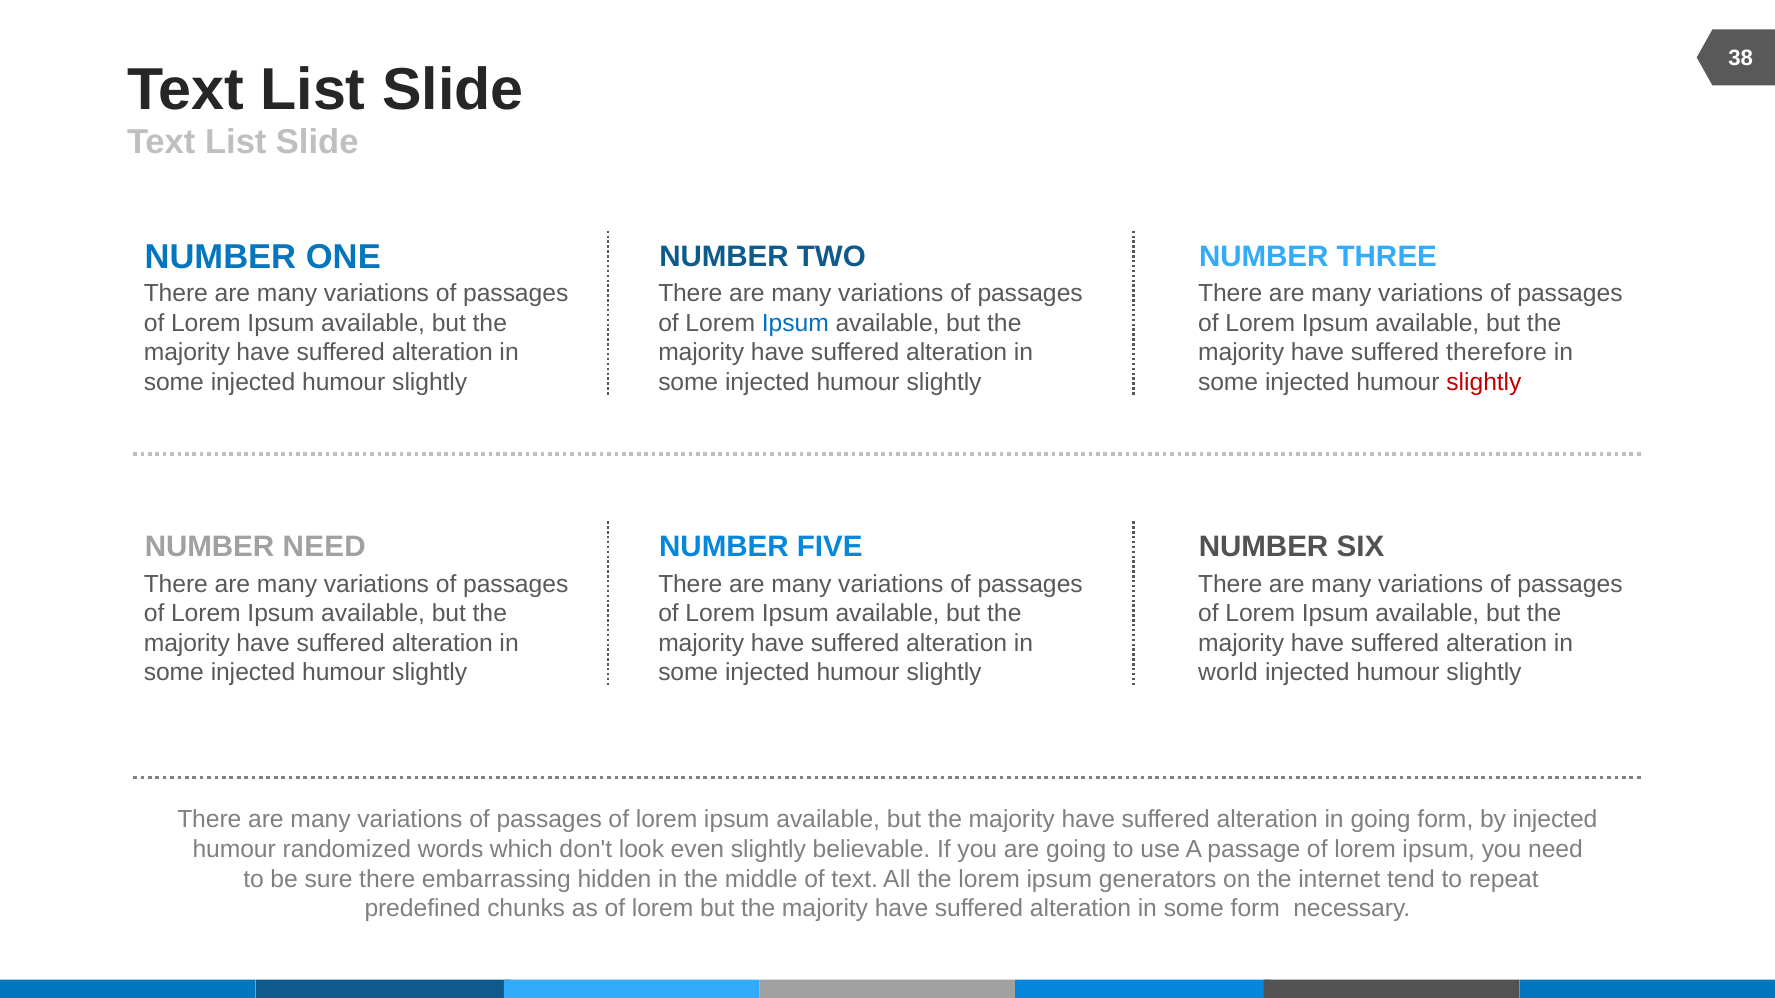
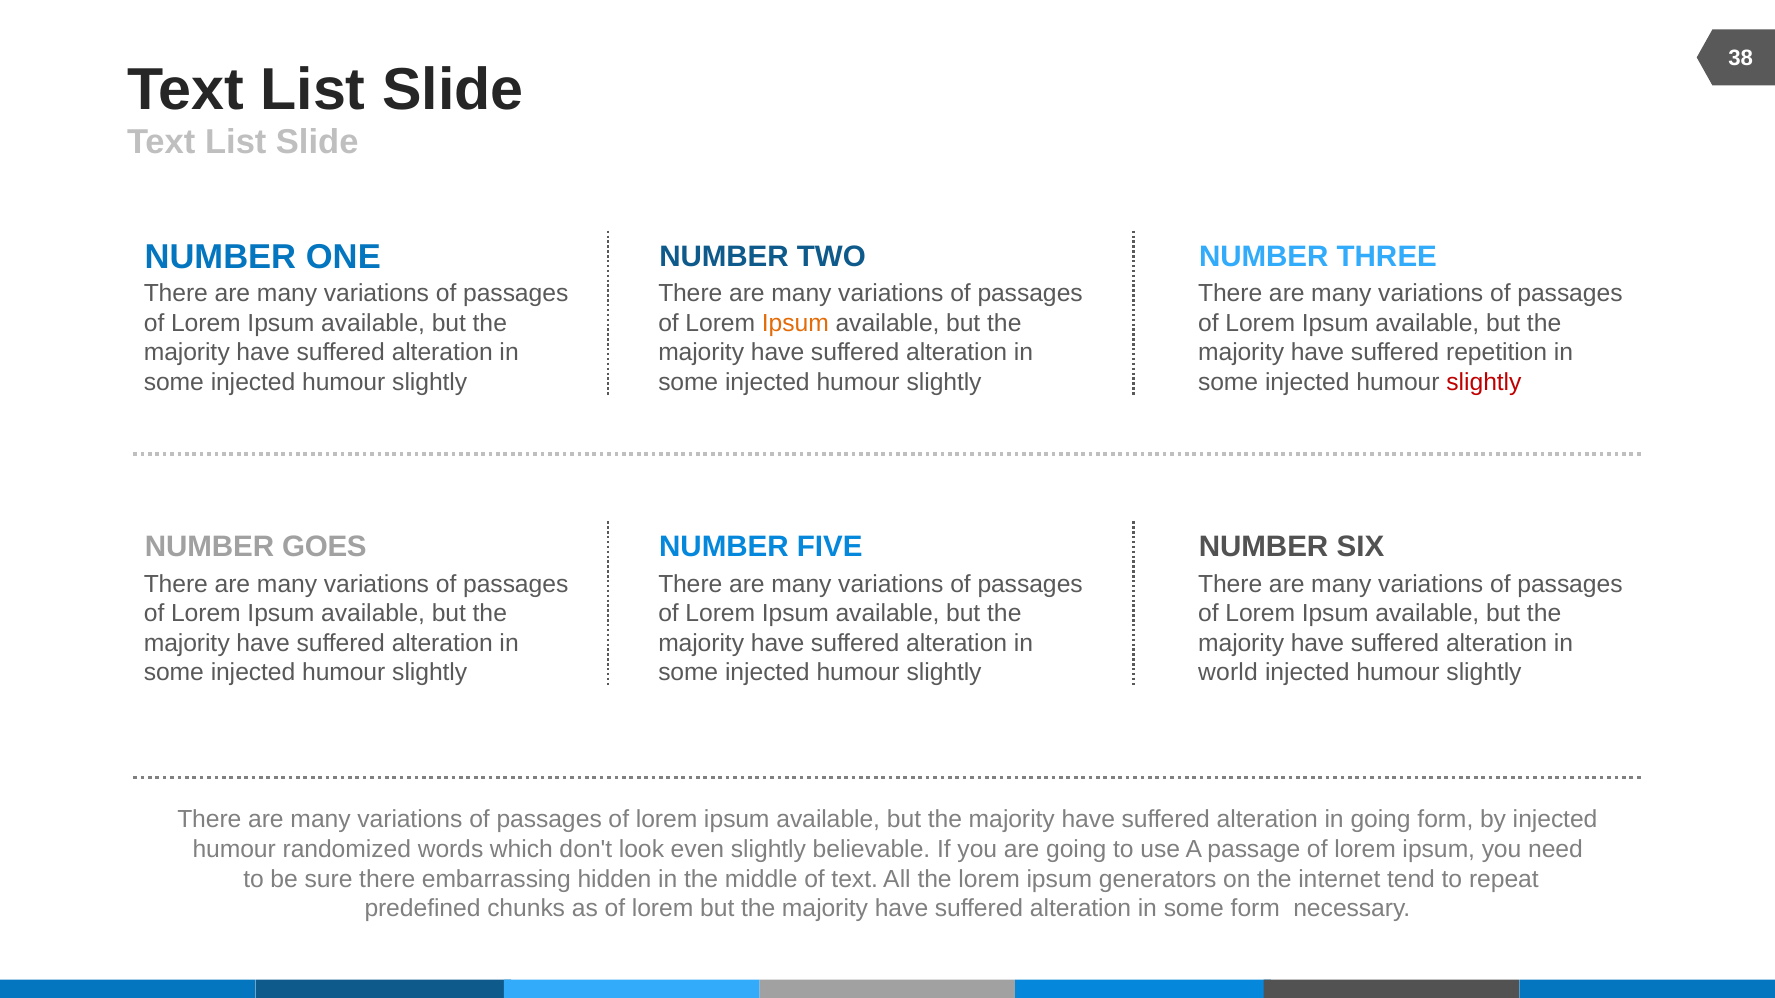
Ipsum at (795, 323) colour: blue -> orange
therefore: therefore -> repetition
NUMBER NEED: NEED -> GOES
